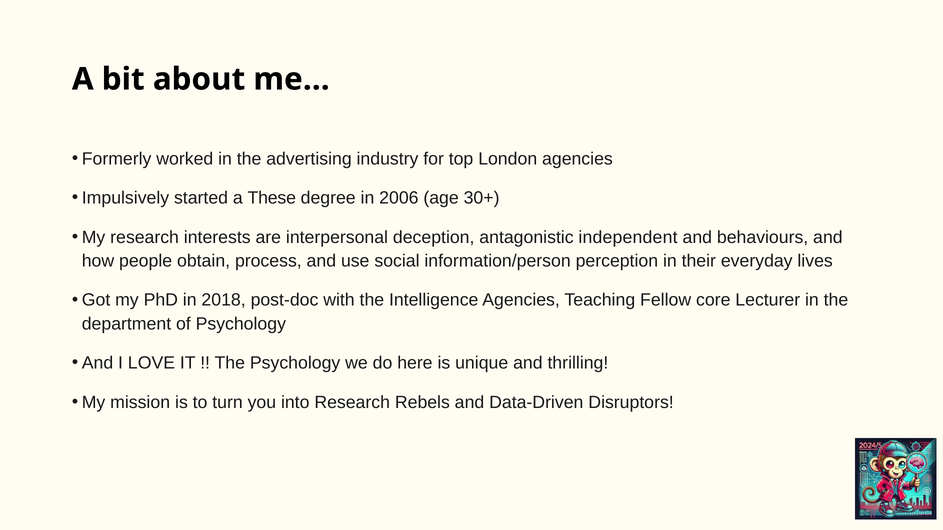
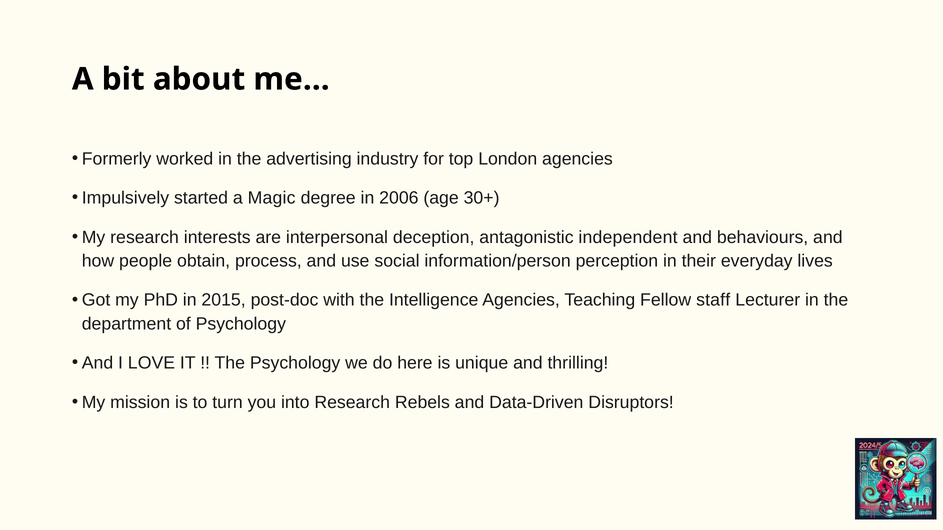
These: These -> Magic
2018: 2018 -> 2015
core: core -> staff
